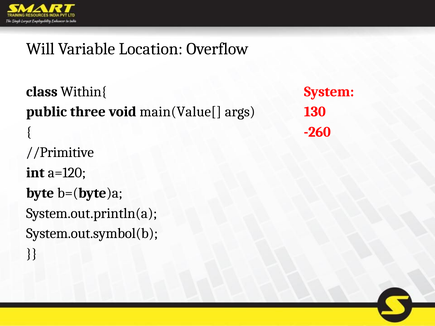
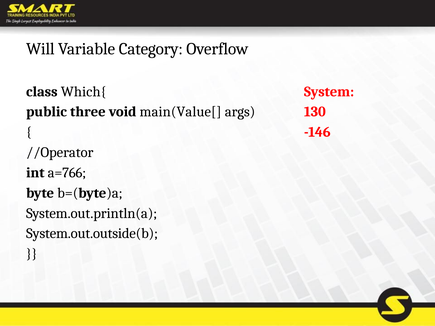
Location: Location -> Category
Within{: Within{ -> Which{
-260: -260 -> -146
//Primitive: //Primitive -> //Operator
a=120: a=120 -> a=766
System.out.symbol(b: System.out.symbol(b -> System.out.outside(b
